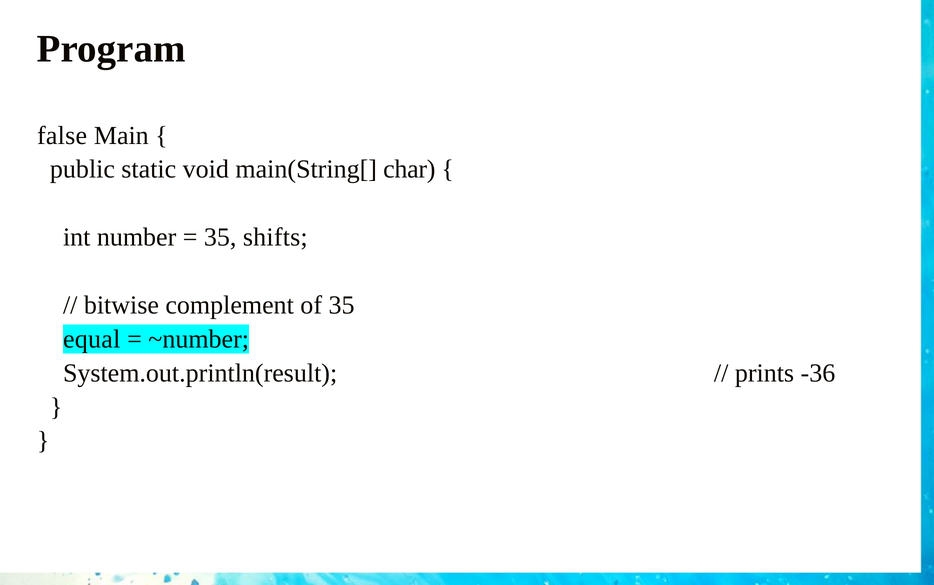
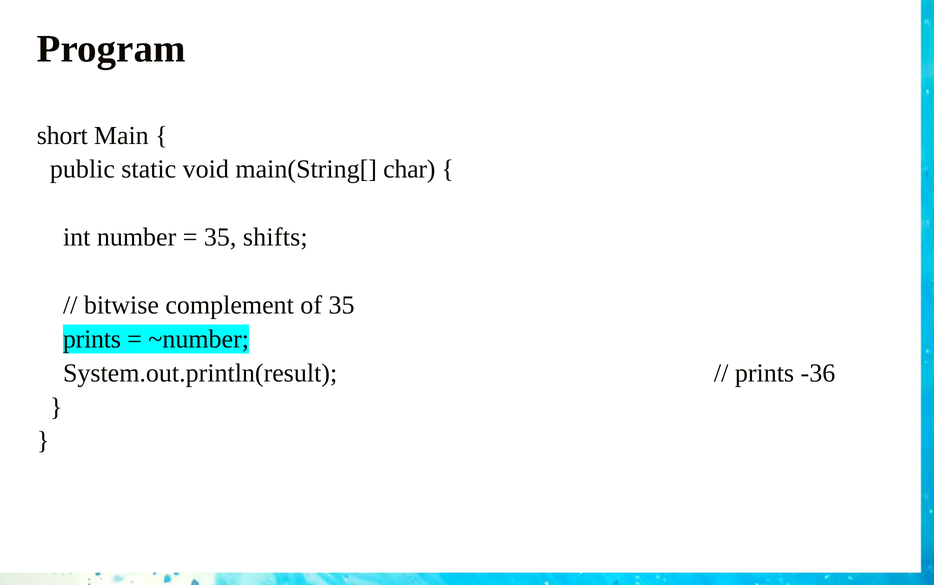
false: false -> short
equal at (92, 339): equal -> prints
